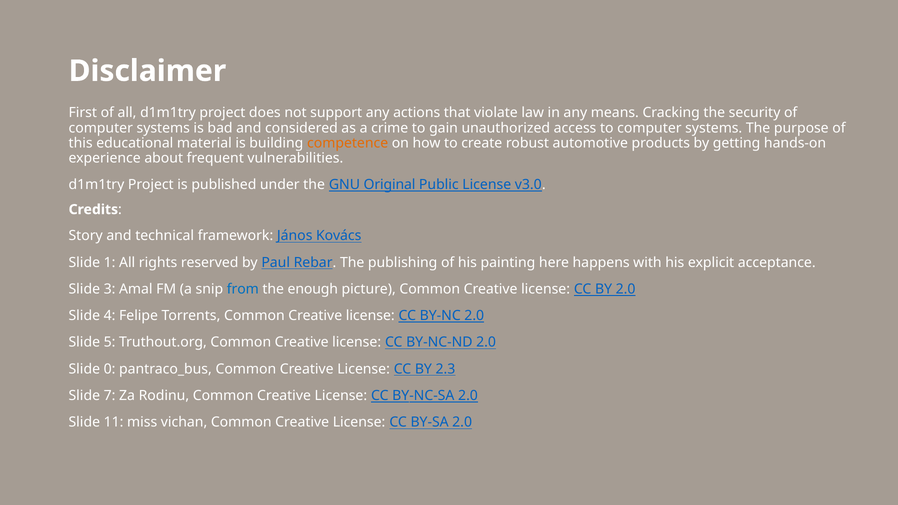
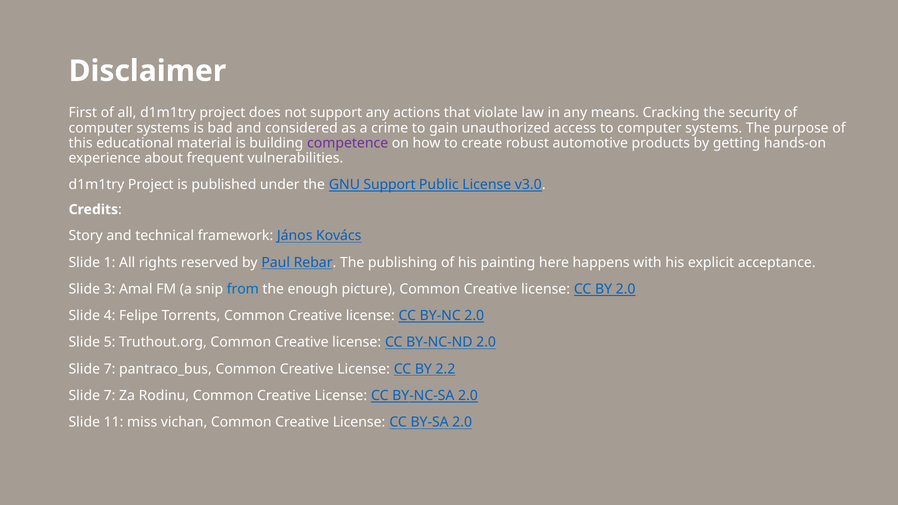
competence colour: orange -> purple
GNU Original: Original -> Support
0 at (110, 369): 0 -> 7
2.3: 2.3 -> 2.2
